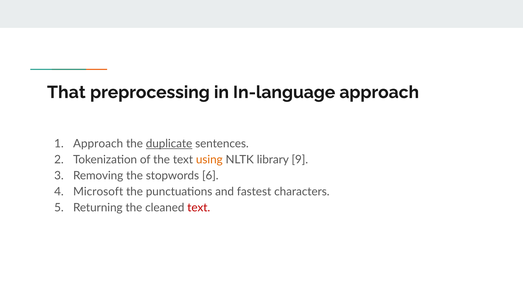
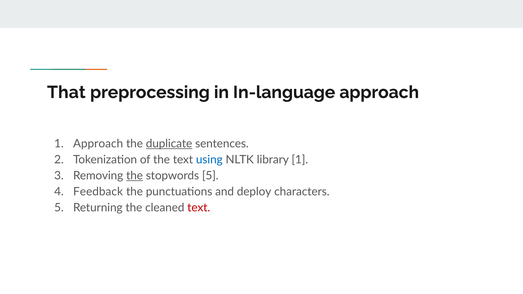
using colour: orange -> blue
library 9: 9 -> 1
the at (135, 176) underline: none -> present
stopwords 6: 6 -> 5
Microsoft: Microsoft -> Feedback
fastest: fastest -> deploy
